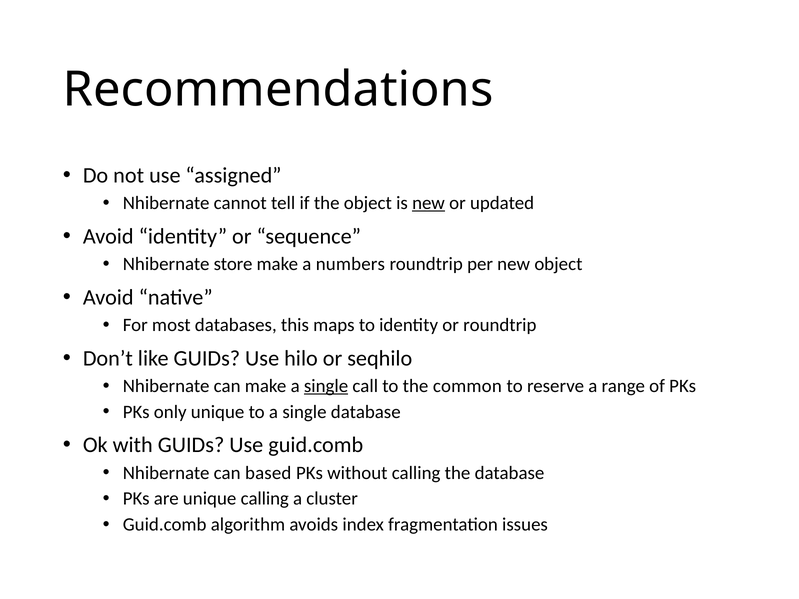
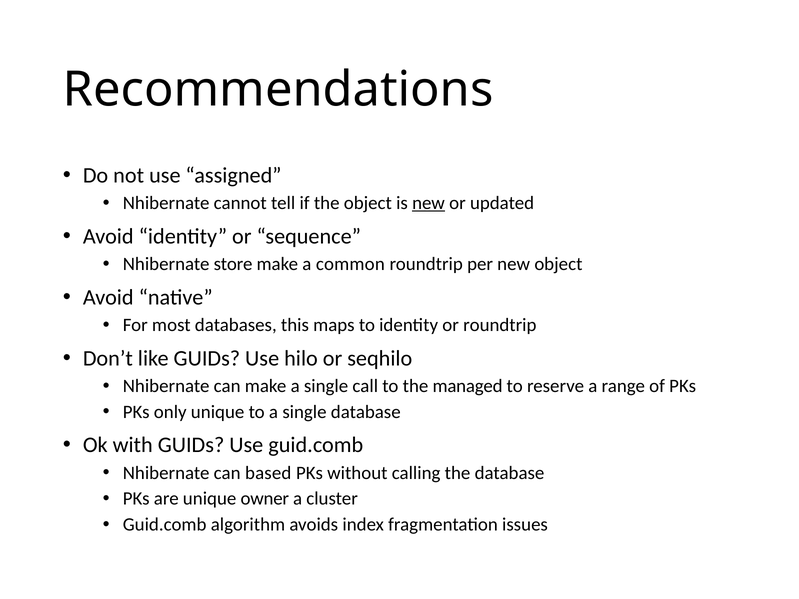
numbers: numbers -> common
single at (326, 386) underline: present -> none
common: common -> managed
unique calling: calling -> owner
